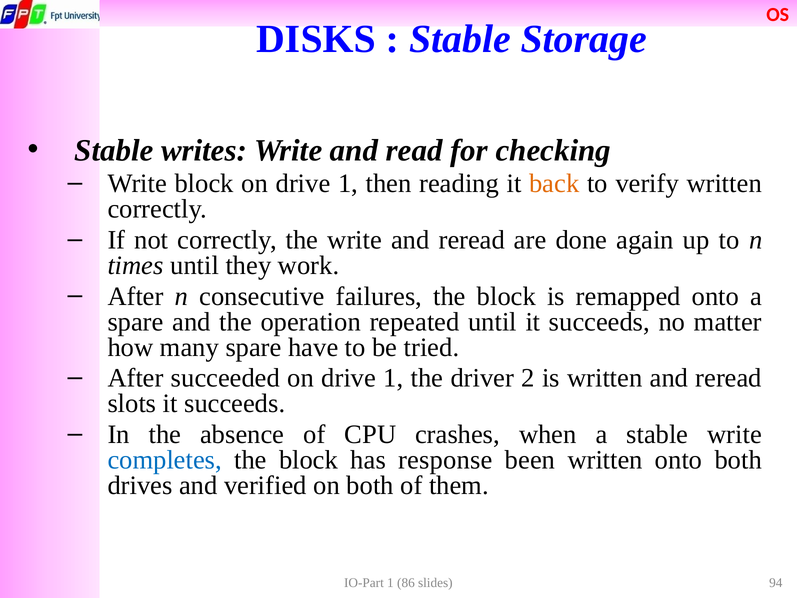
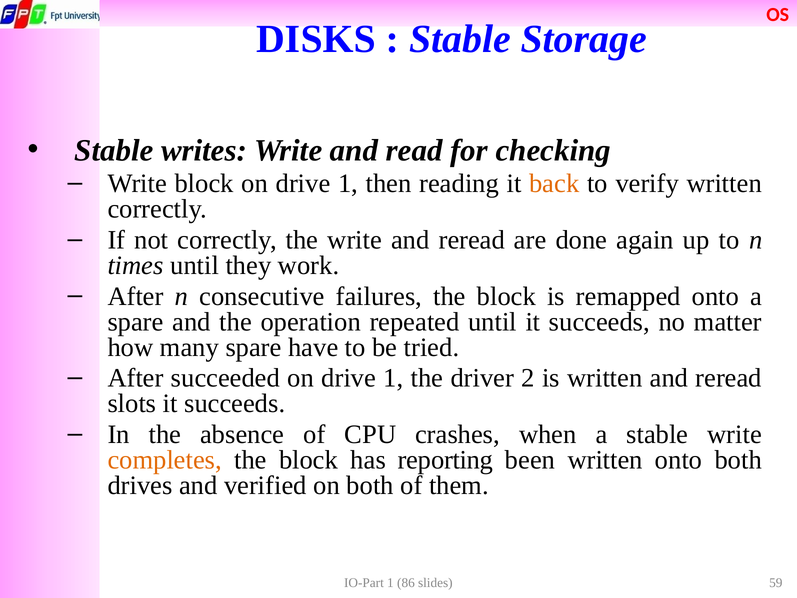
completes colour: blue -> orange
response: response -> reporting
94: 94 -> 59
